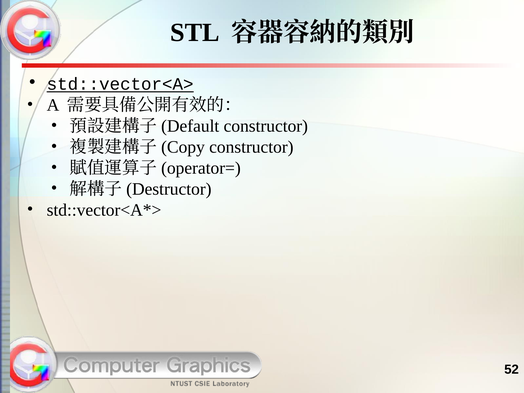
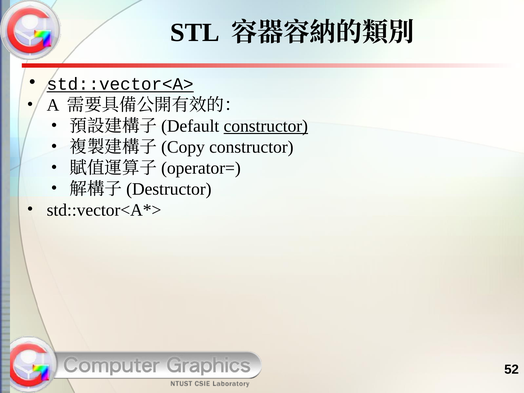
constructor at (266, 126) underline: none -> present
